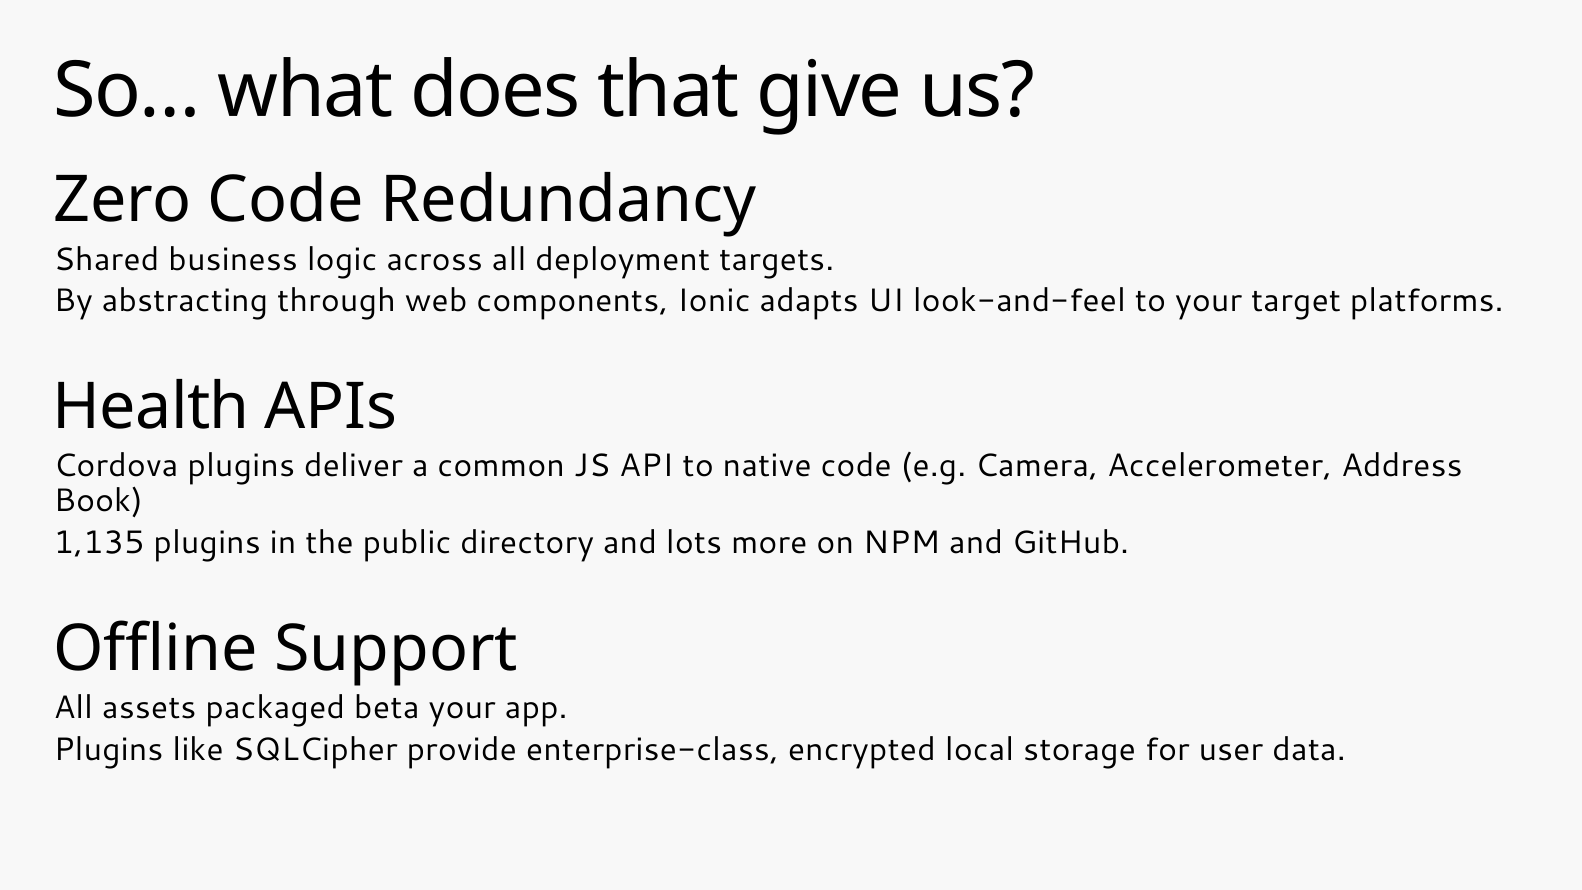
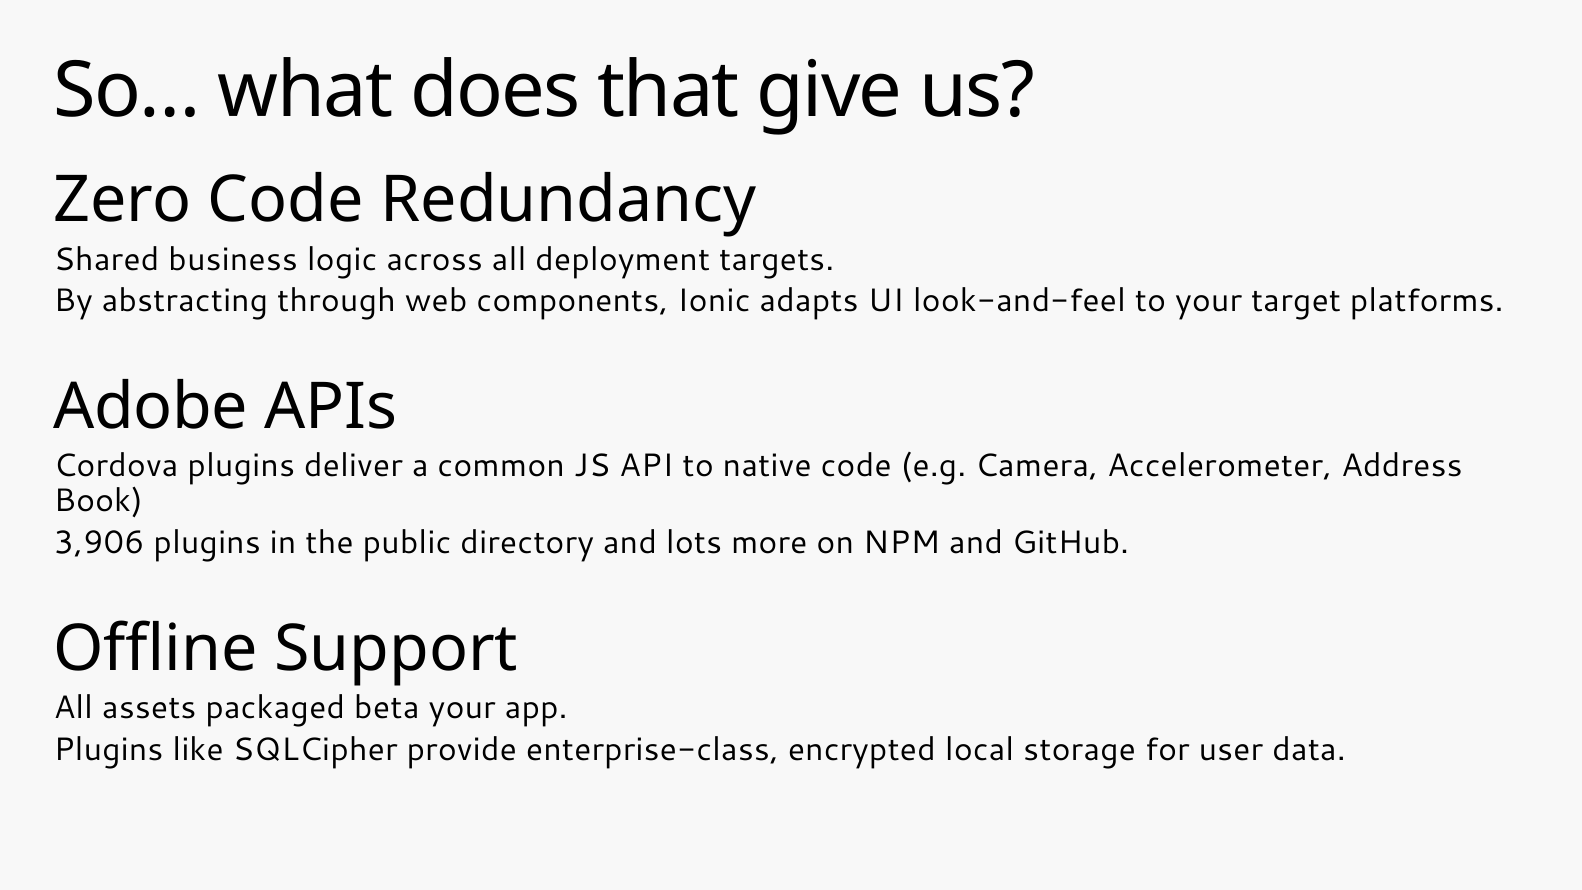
Health: Health -> Adobe
1,135: 1,135 -> 3,906
